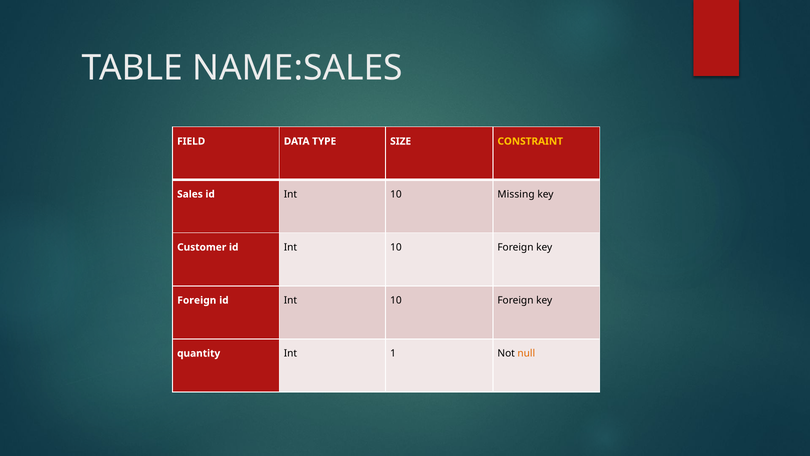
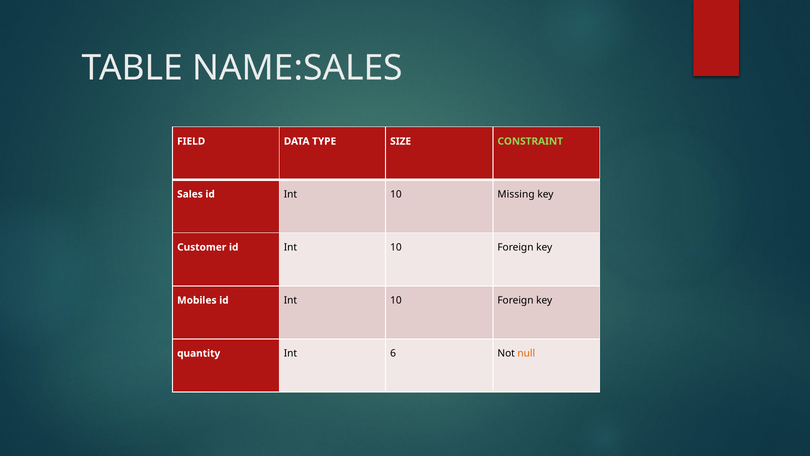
CONSTRAINT colour: yellow -> light green
Foreign at (197, 300): Foreign -> Mobiles
1: 1 -> 6
